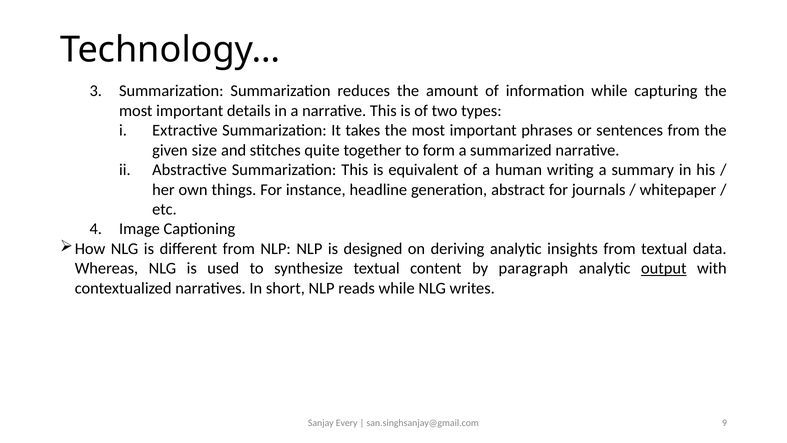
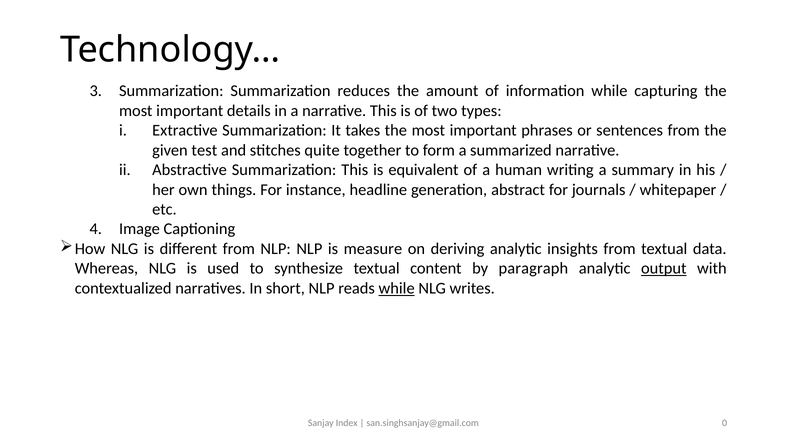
size: size -> test
designed: designed -> measure
while at (397, 288) underline: none -> present
Every: Every -> Index
9: 9 -> 0
